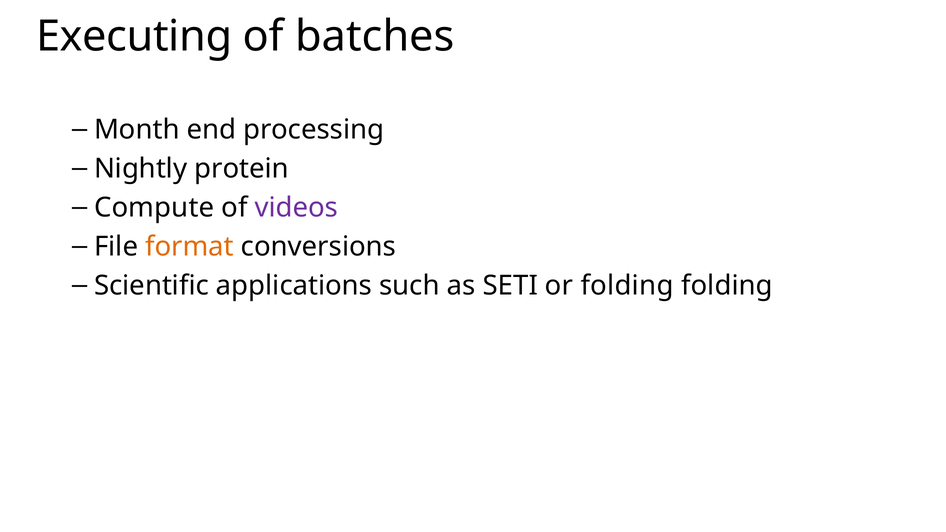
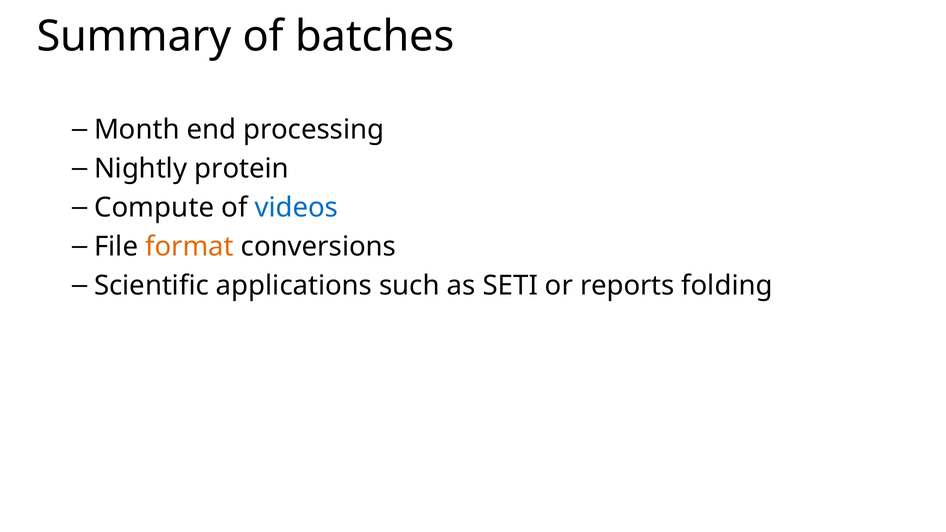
Executing: Executing -> Summary
videos colour: purple -> blue
or folding: folding -> reports
